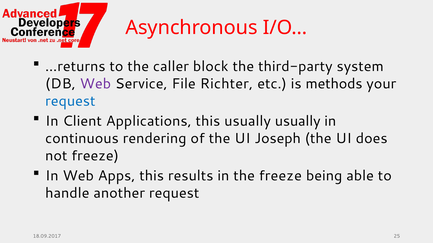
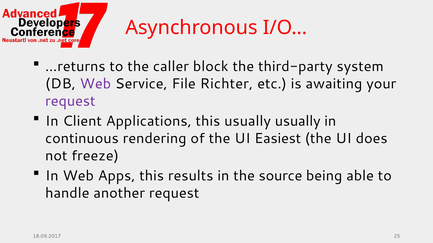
methods: methods -> awaiting
request at (70, 101) colour: blue -> purple
Joseph: Joseph -> Easiest
the freeze: freeze -> source
